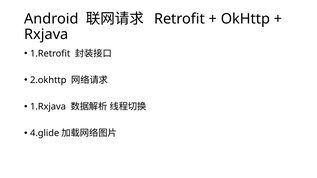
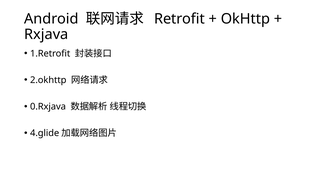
1.Rxjava: 1.Rxjava -> 0.Rxjava
